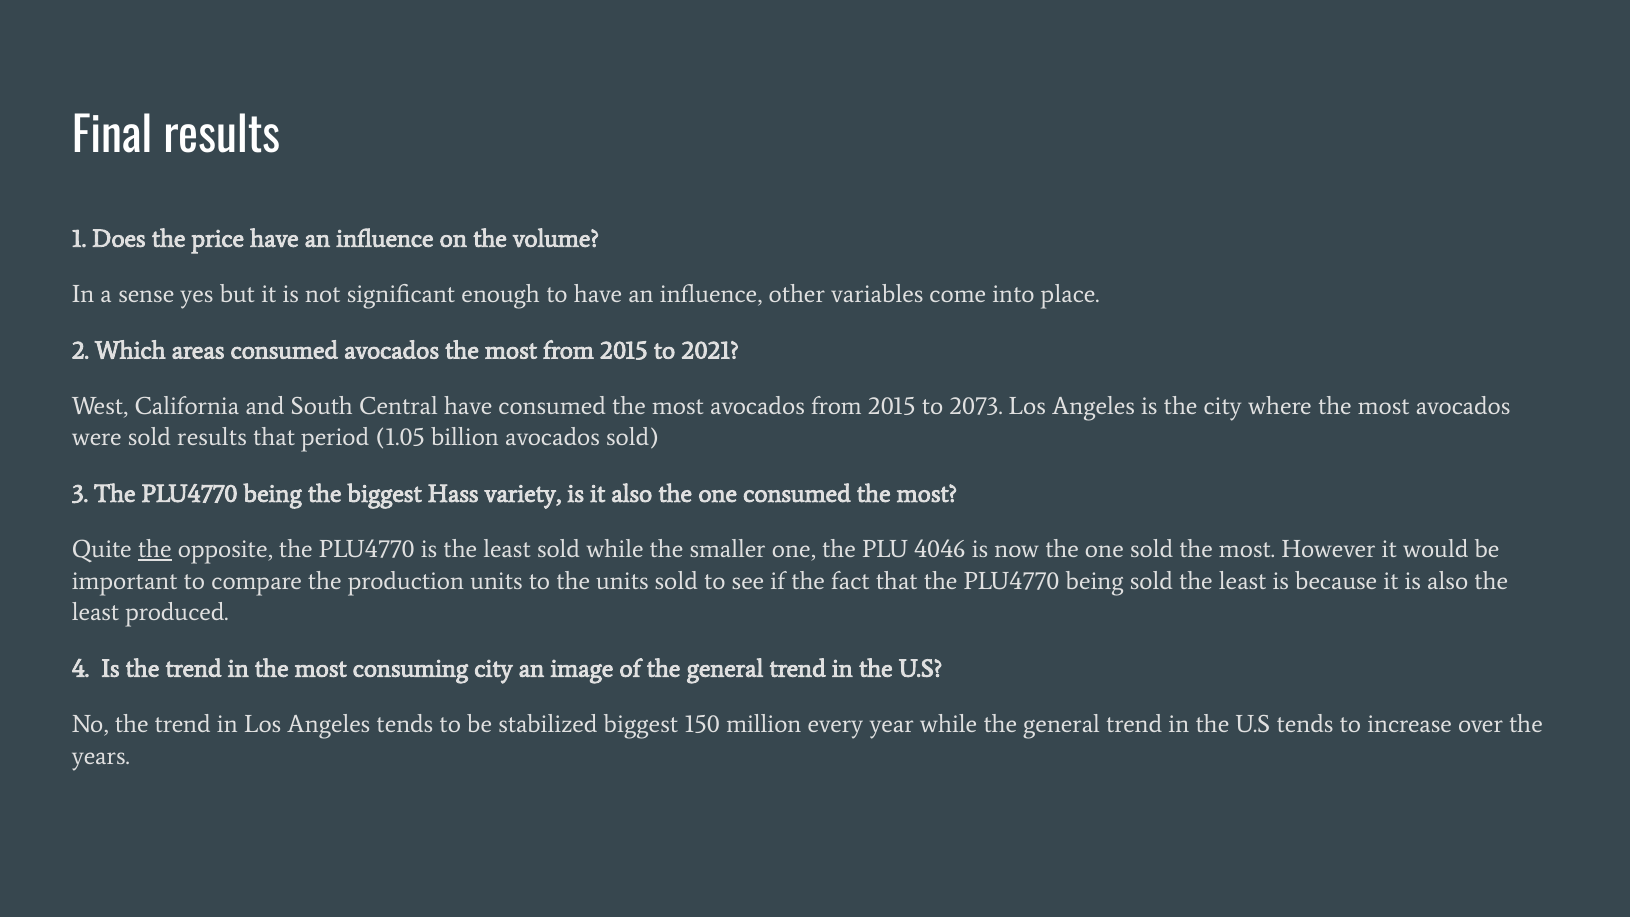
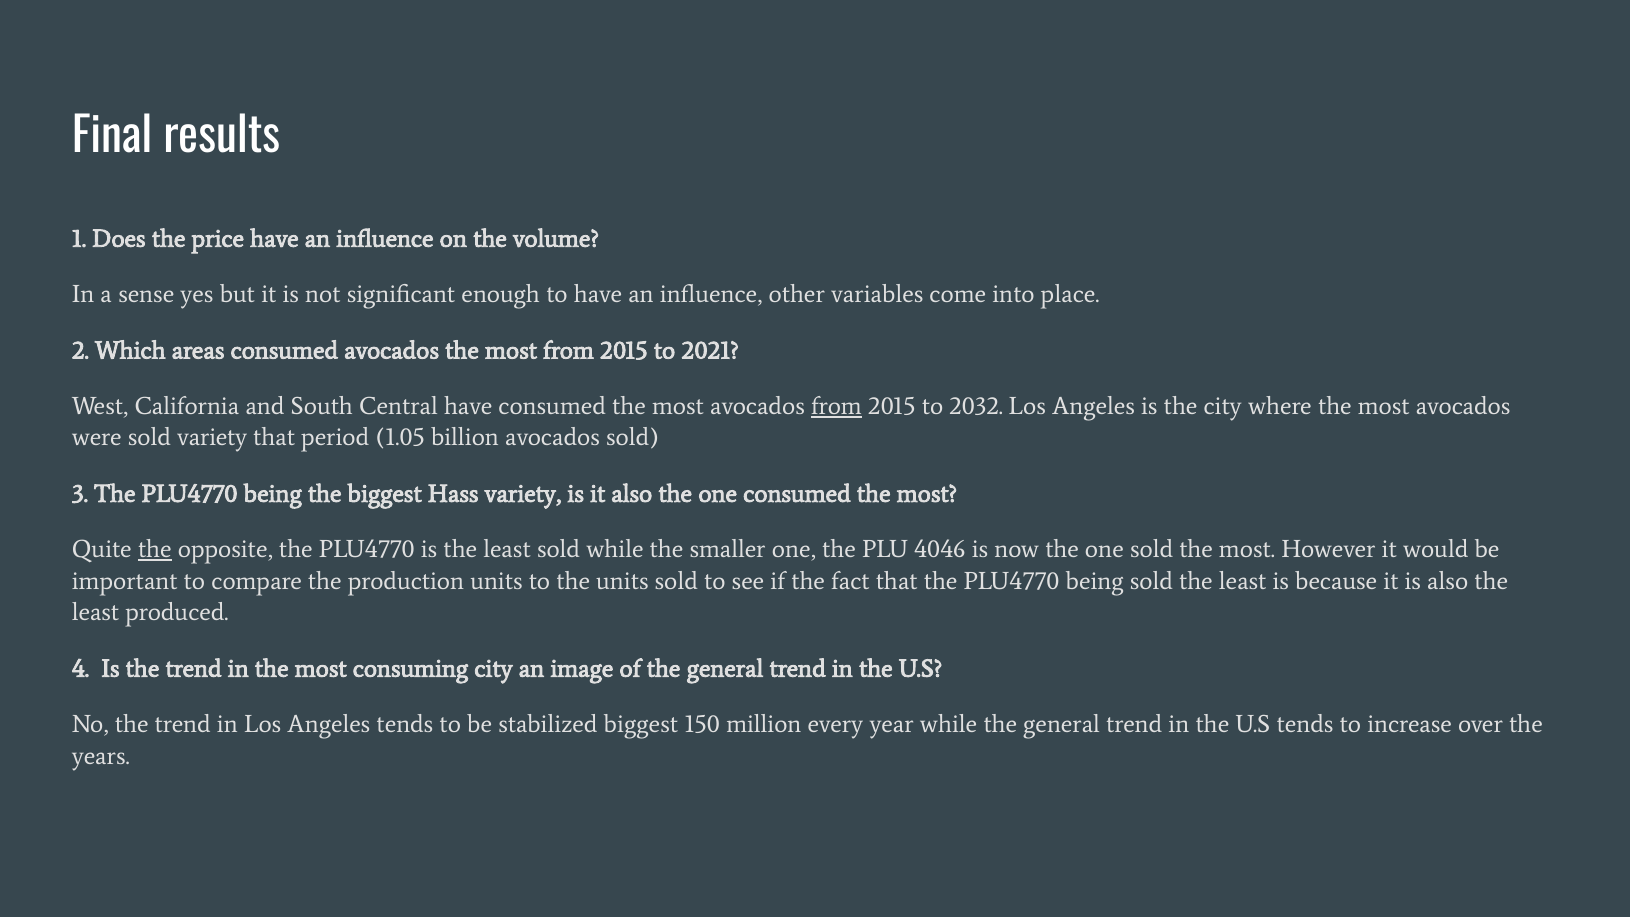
from at (836, 406) underline: none -> present
2073: 2073 -> 2032
sold results: results -> variety
